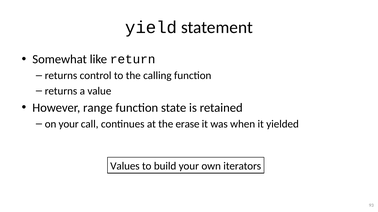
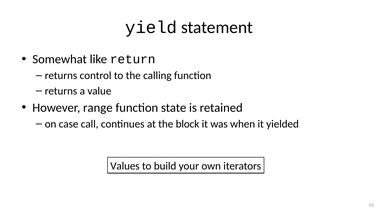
on your: your -> case
erase: erase -> block
